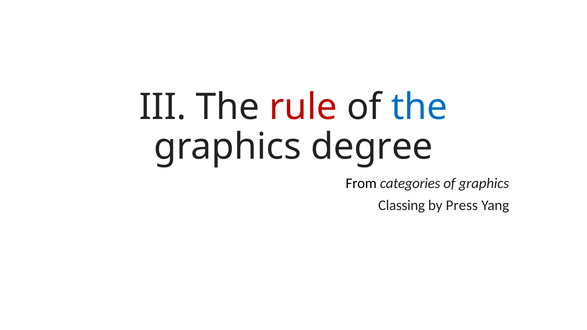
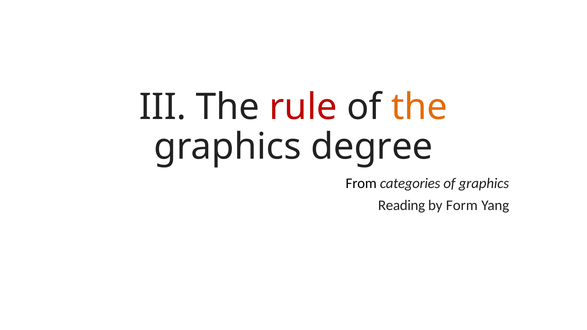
the at (419, 107) colour: blue -> orange
Classing: Classing -> Reading
Press: Press -> Form
